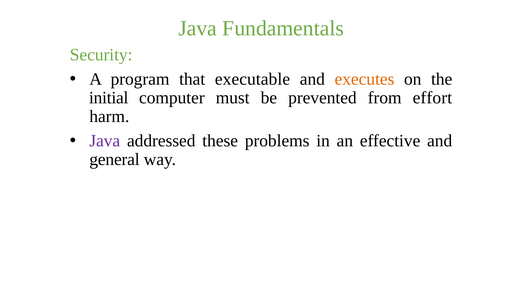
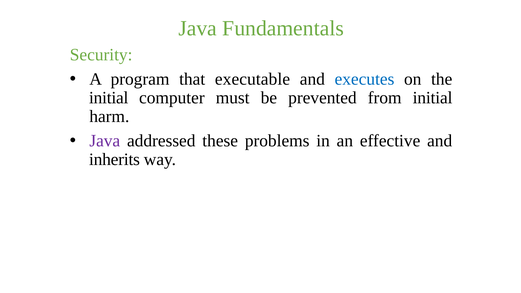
executes colour: orange -> blue
from effort: effort -> initial
general: general -> inherits
